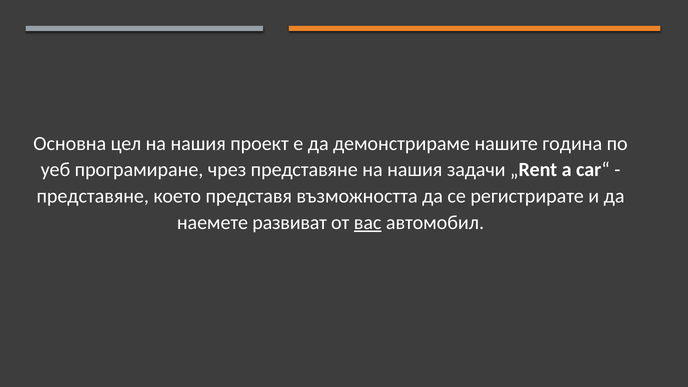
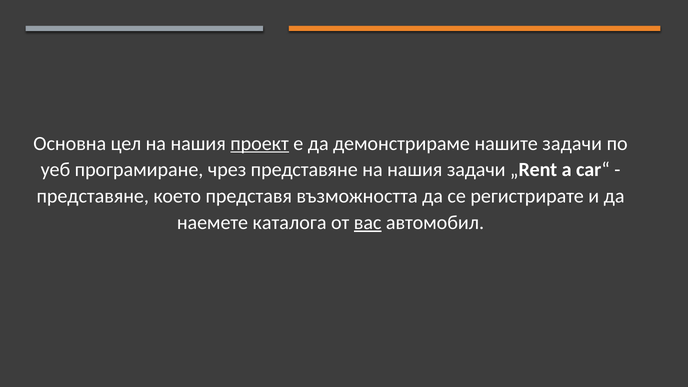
проект underline: none -> present
нашите година: година -> задачи
развиват: развиват -> каталога
